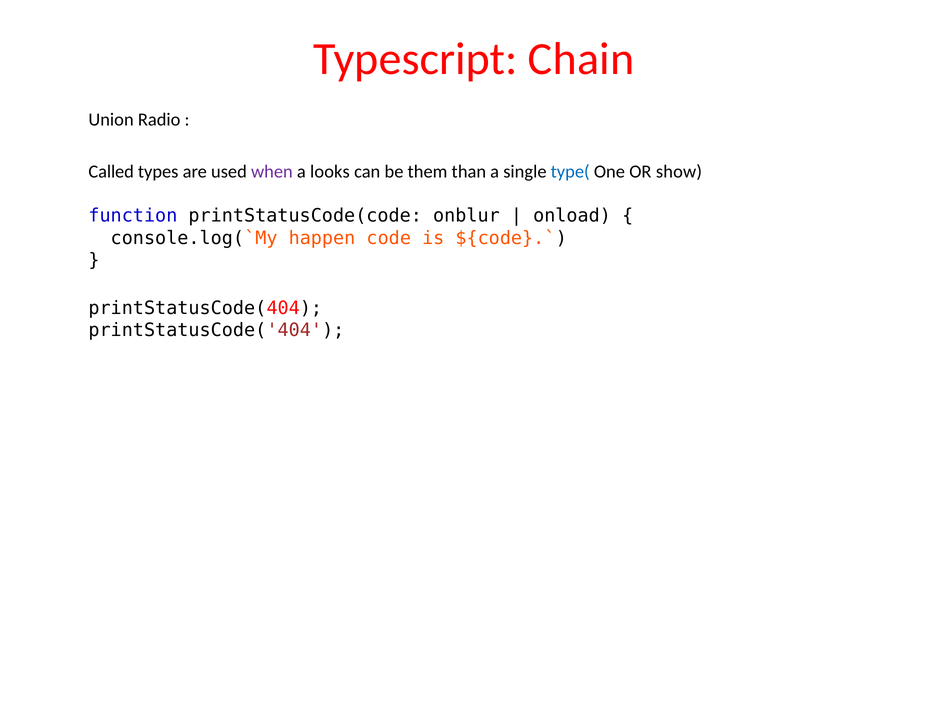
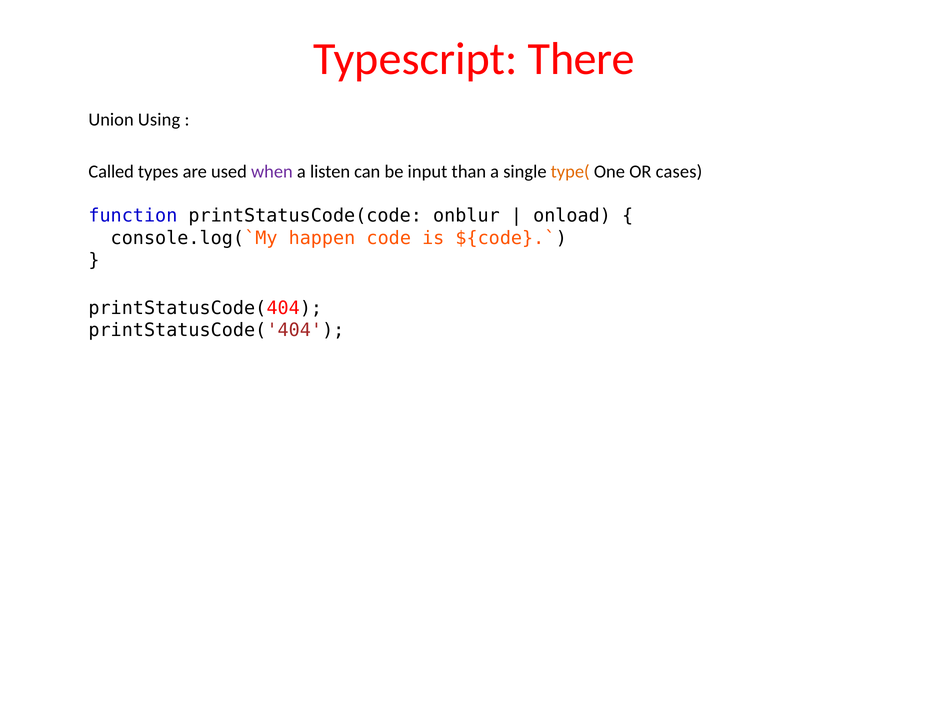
Chain: Chain -> There
Radio: Radio -> Using
looks: looks -> listen
them: them -> input
type( colour: blue -> orange
show: show -> cases
